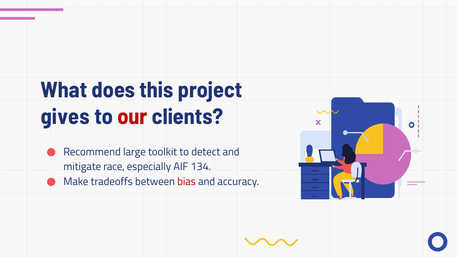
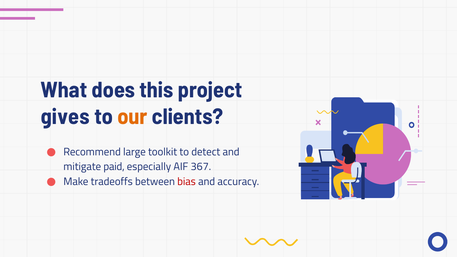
our colour: red -> orange
race: race -> paid
134: 134 -> 367
